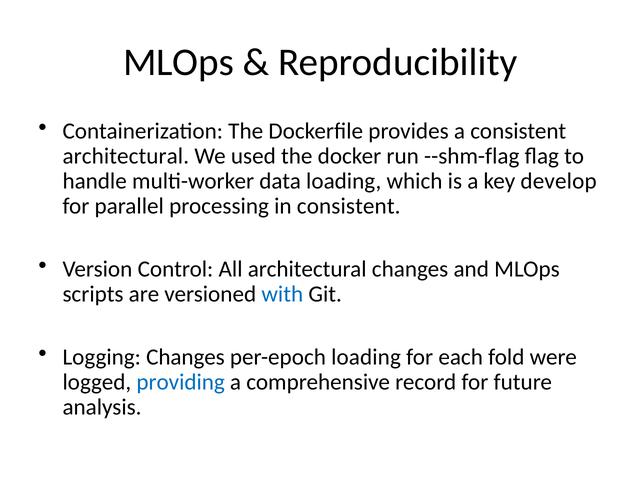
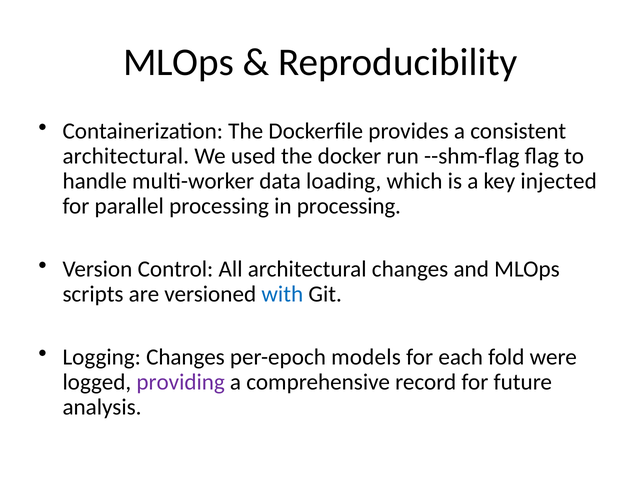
develop: develop -> injected
in consistent: consistent -> processing
per-epoch loading: loading -> models
providing colour: blue -> purple
